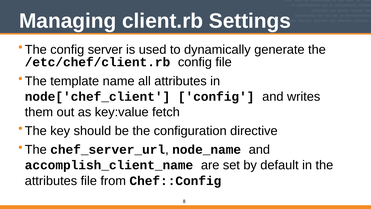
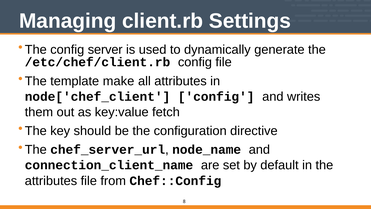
name: name -> make
accomplish_client_name: accomplish_client_name -> connection_client_name
